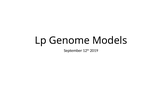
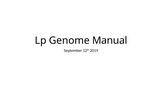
Models: Models -> Manual
